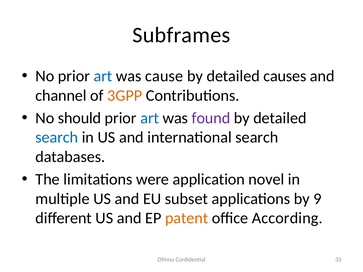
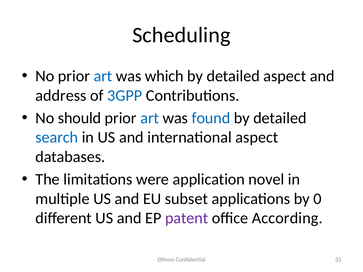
Subframes: Subframes -> Scheduling
cause: cause -> which
detailed causes: causes -> aspect
channel: channel -> address
3GPP colour: orange -> blue
found colour: purple -> blue
international search: search -> aspect
9: 9 -> 0
patent colour: orange -> purple
